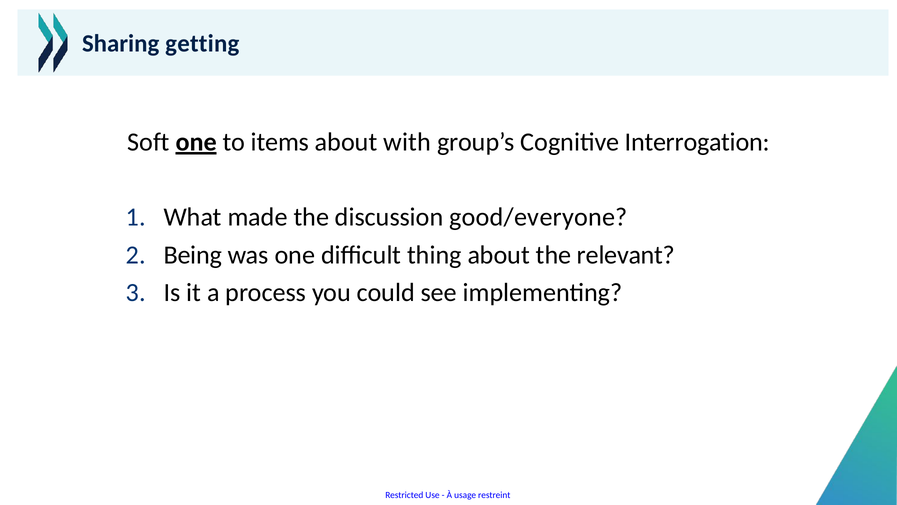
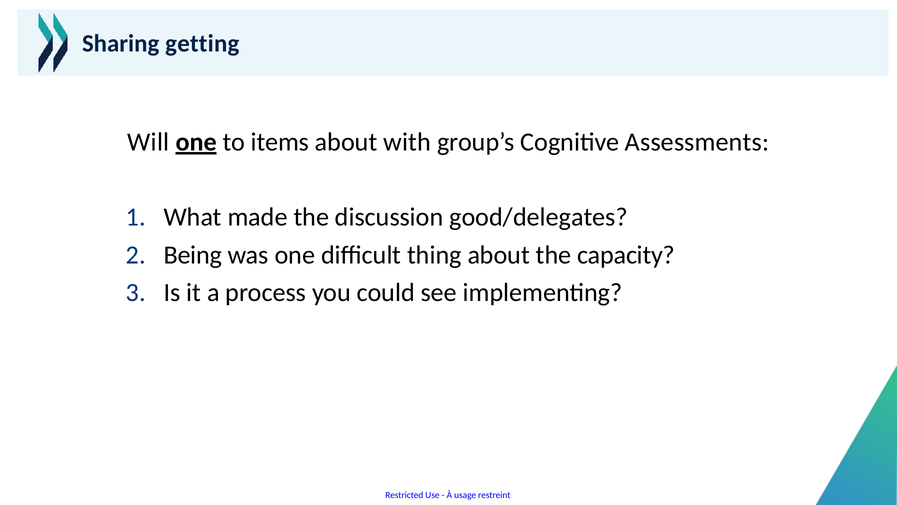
Soft: Soft -> Will
Interrogation: Interrogation -> Assessments
good/everyone: good/everyone -> good/delegates
relevant: relevant -> capacity
